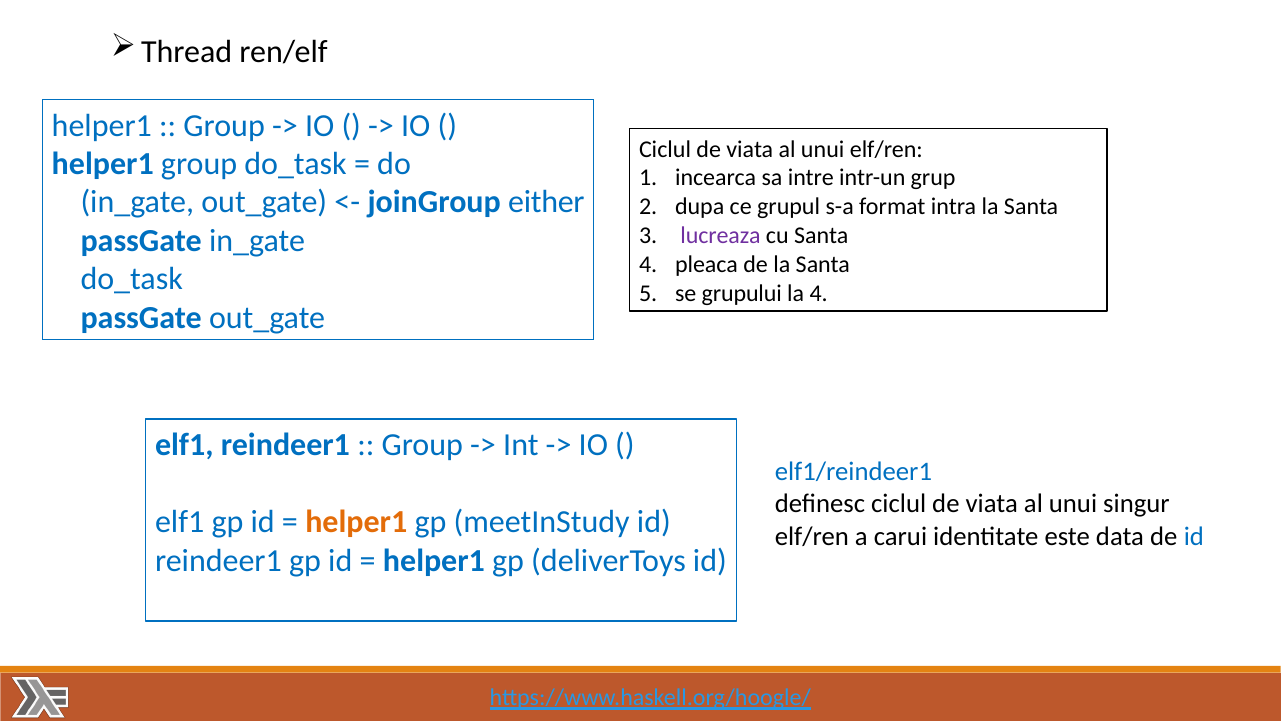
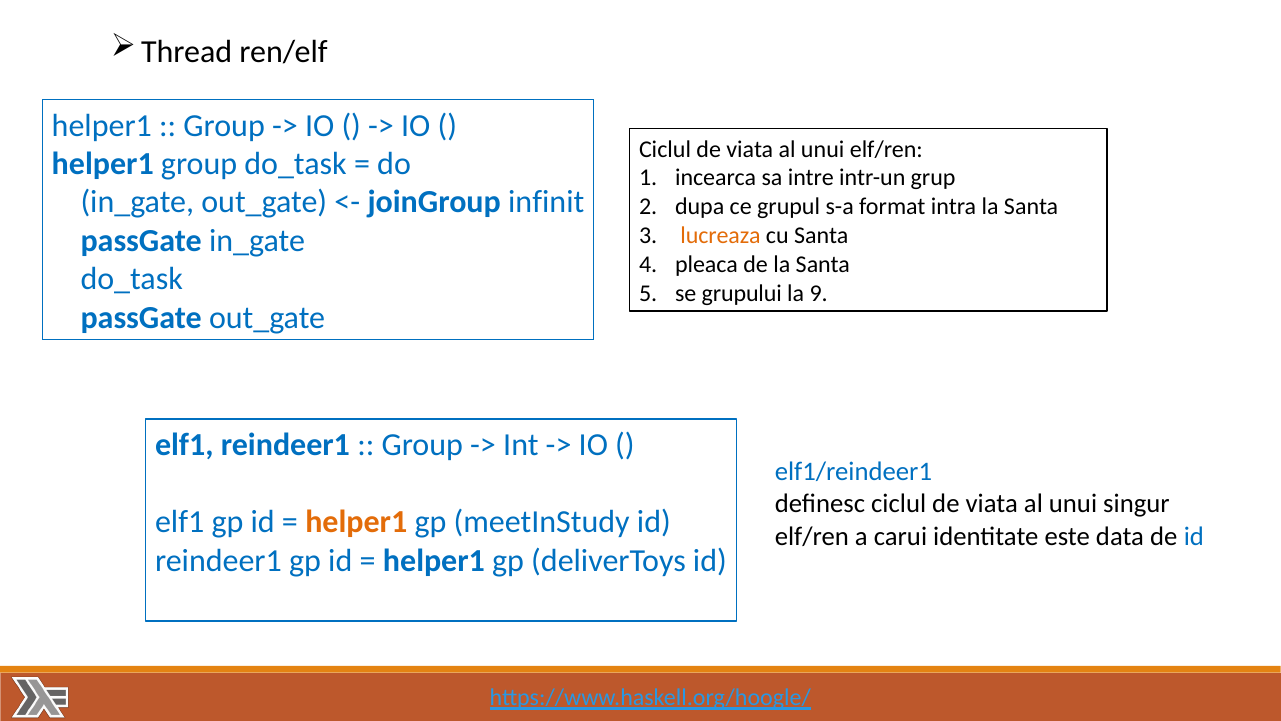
either: either -> infinit
lucreaza colour: purple -> orange
la 4: 4 -> 9
